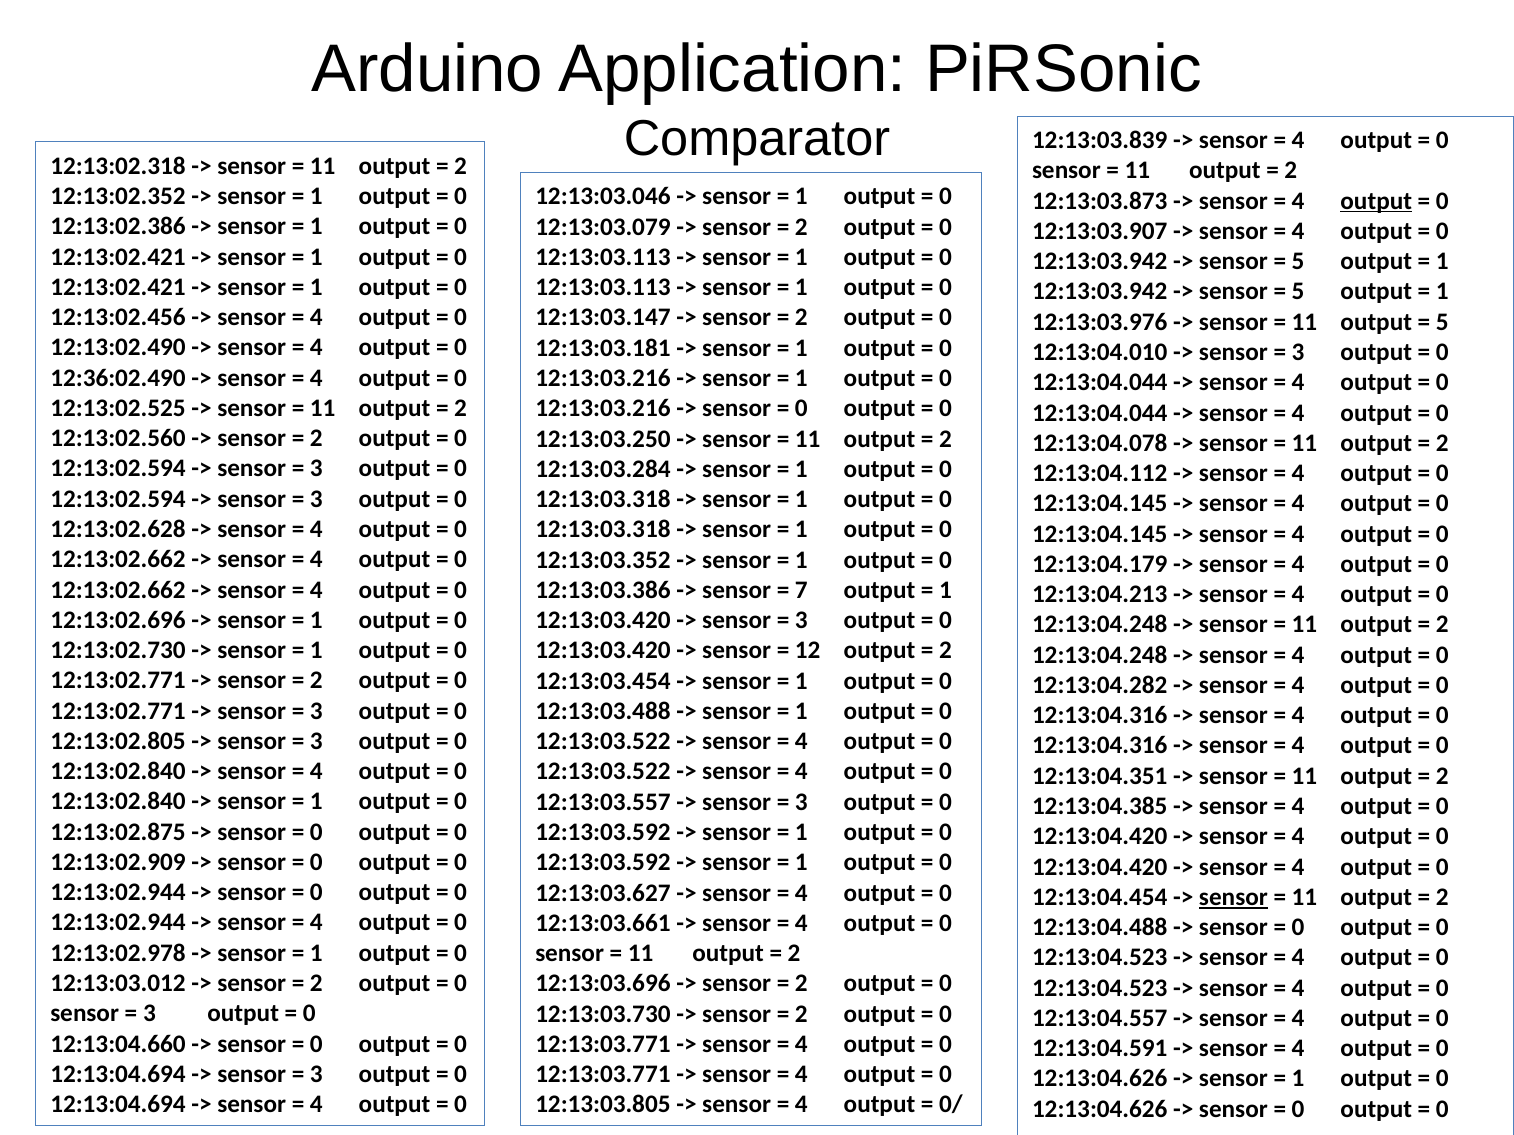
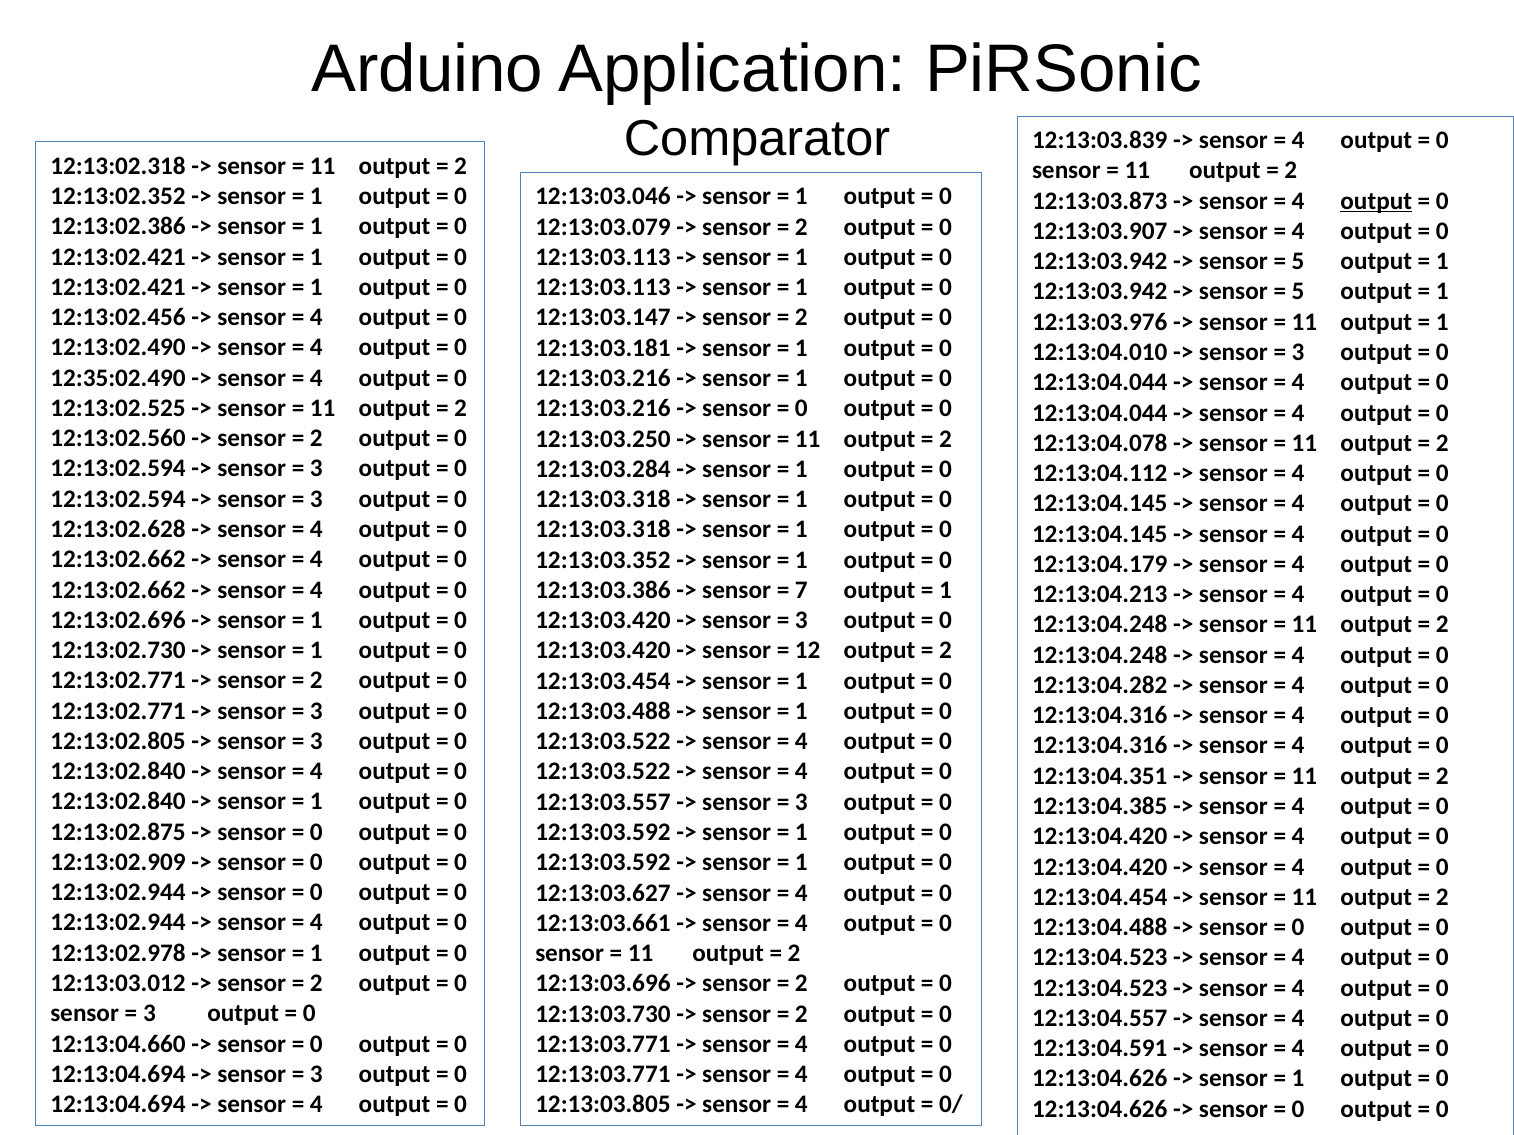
5 at (1442, 322): 5 -> 1
12:36:02.490: 12:36:02.490 -> 12:35:02.490
sensor at (1233, 897) underline: present -> none
